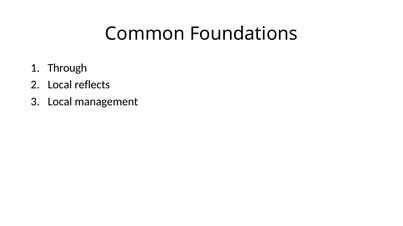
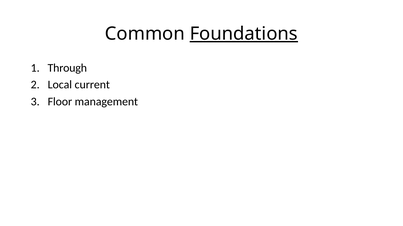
Foundations underline: none -> present
reflects: reflects -> current
Local at (60, 102): Local -> Floor
